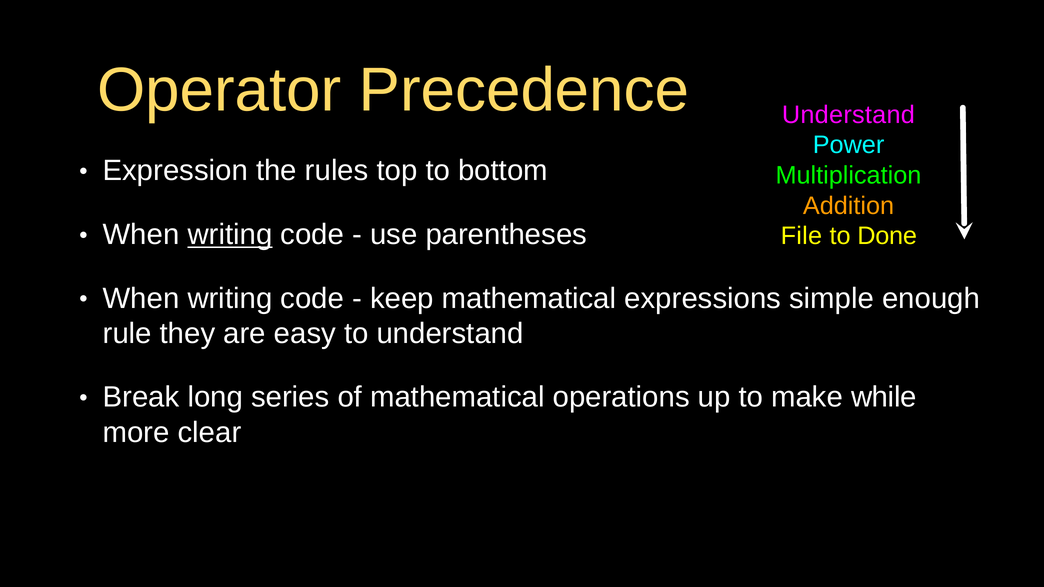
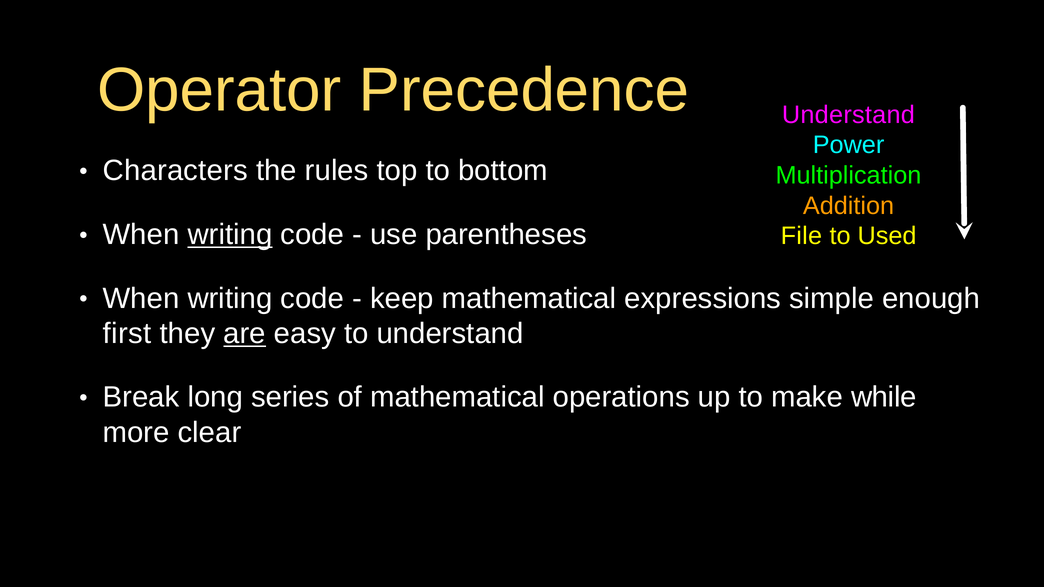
Expression: Expression -> Characters
Done: Done -> Used
rule: rule -> first
are underline: none -> present
